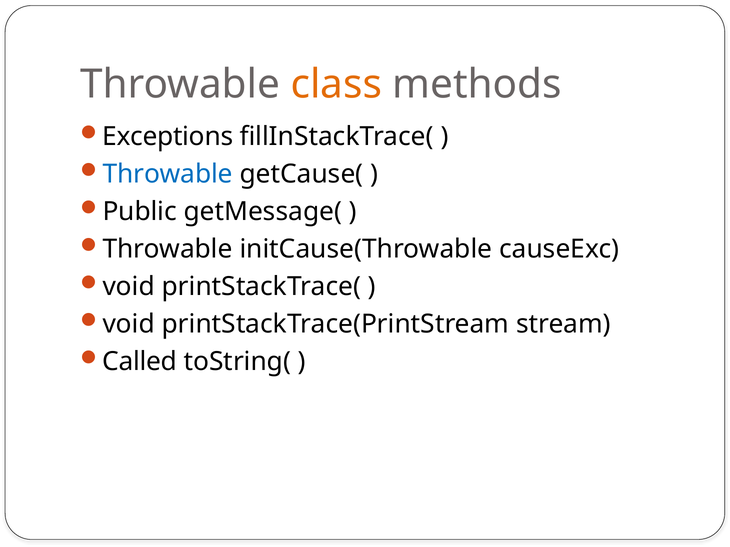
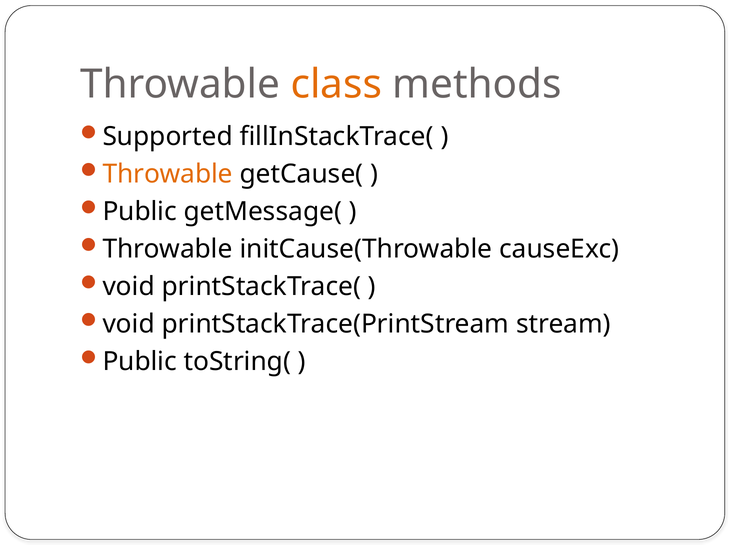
Exceptions: Exceptions -> Supported
Throwable at (168, 174) colour: blue -> orange
Called at (140, 362): Called -> Public
